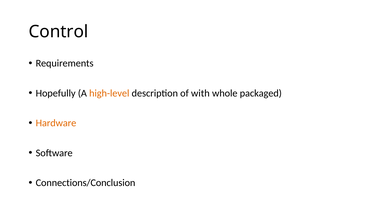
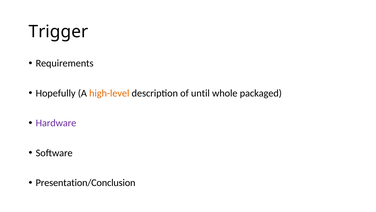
Control: Control -> Trigger
with: with -> until
Hardware colour: orange -> purple
Connections/Conclusion: Connections/Conclusion -> Presentation/Conclusion
